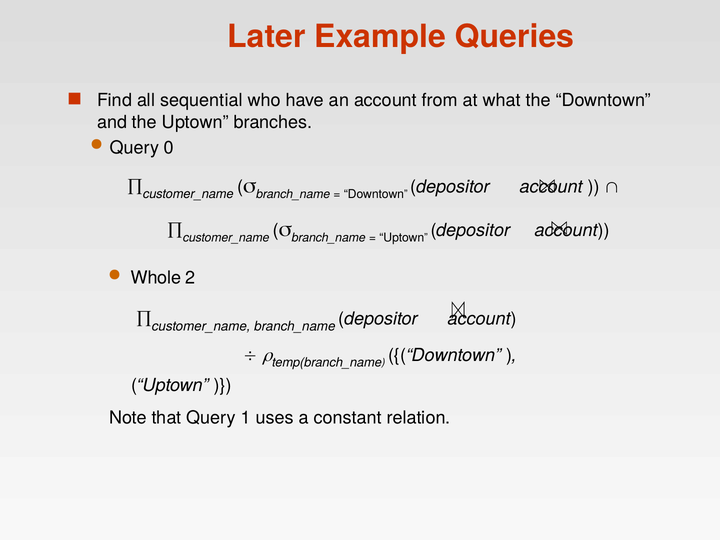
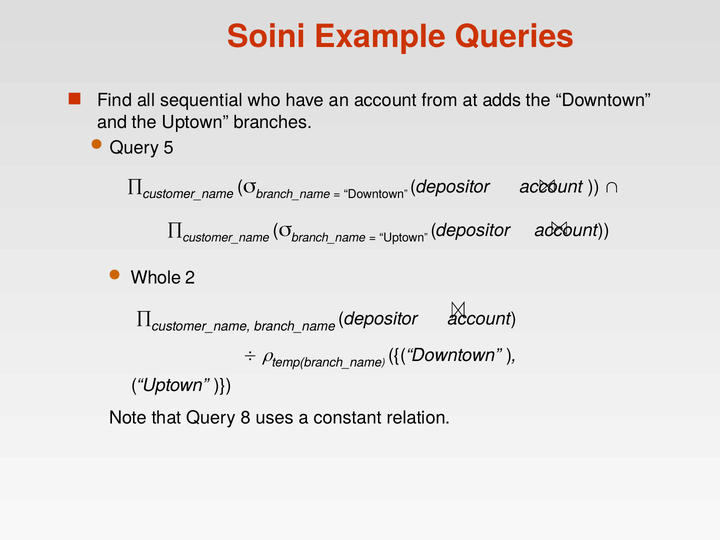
Later: Later -> Soini
what: what -> adds
0: 0 -> 5
1: 1 -> 8
